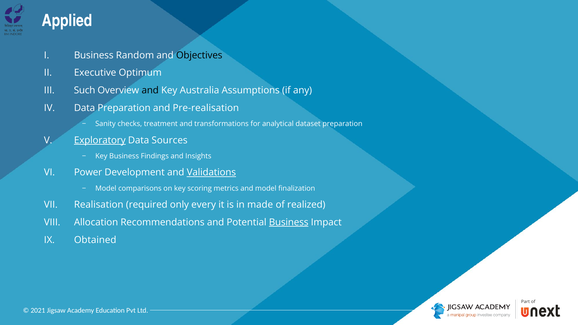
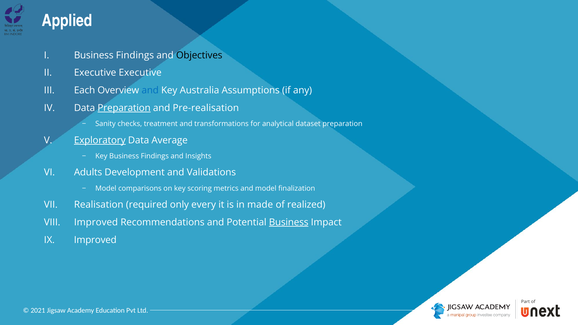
Random at (135, 55): Random -> Findings
Executive Optimum: Optimum -> Executive
Such: Such -> Each
and at (150, 90) colour: black -> blue
Preparation at (124, 108) underline: none -> present
Sources: Sources -> Average
Power: Power -> Adults
Validations underline: present -> none
Allocation at (96, 222): Allocation -> Improved
Obtained at (95, 240): Obtained -> Improved
